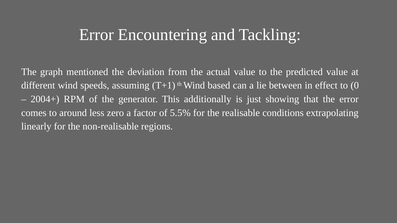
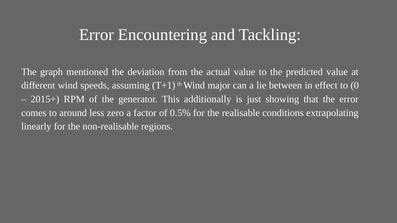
based: based -> major
2004+: 2004+ -> 2015+
5.5%: 5.5% -> 0.5%
